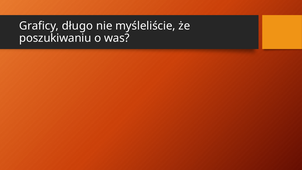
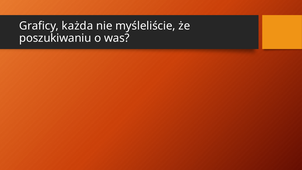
długo: długo -> każda
